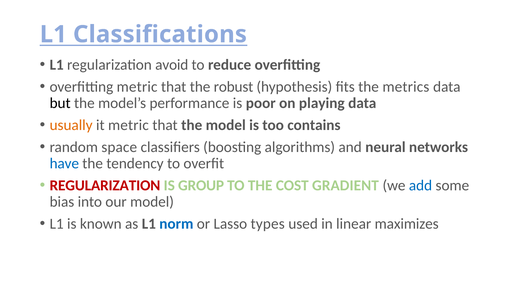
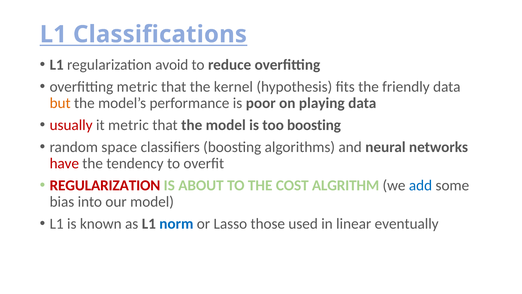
robust: robust -> kernel
metrics: metrics -> friendly
but colour: black -> orange
usually colour: orange -> red
too contains: contains -> boosting
have colour: blue -> red
GROUP: GROUP -> ABOUT
GRADIENT: GRADIENT -> ALGRITHM
types: types -> those
maximizes: maximizes -> eventually
